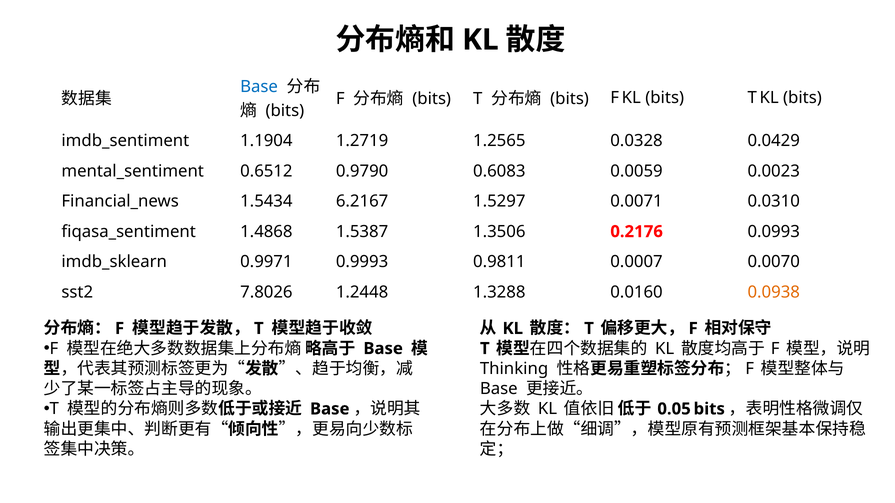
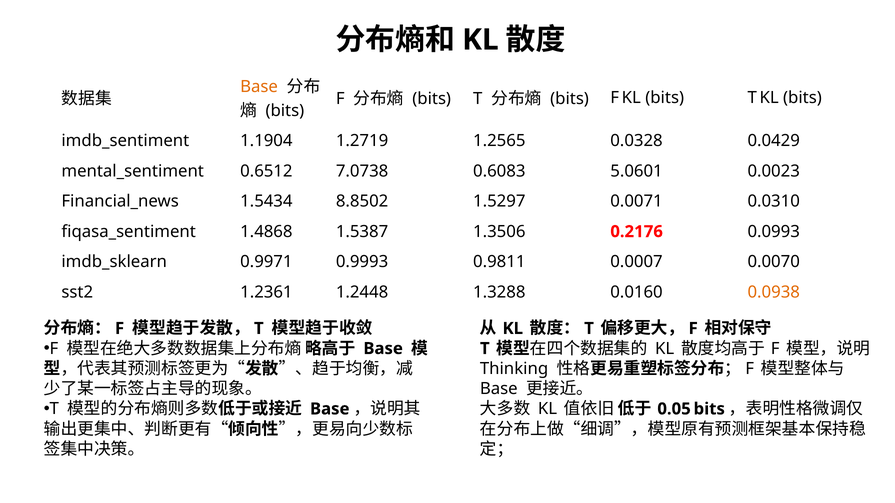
Base at (259, 87) colour: blue -> orange
0.9790: 0.9790 -> 7.0738
0.0059: 0.0059 -> 5.0601
6.2167: 6.2167 -> 8.8502
7.8026: 7.8026 -> 1.2361
